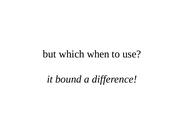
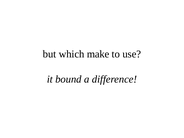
when: when -> make
